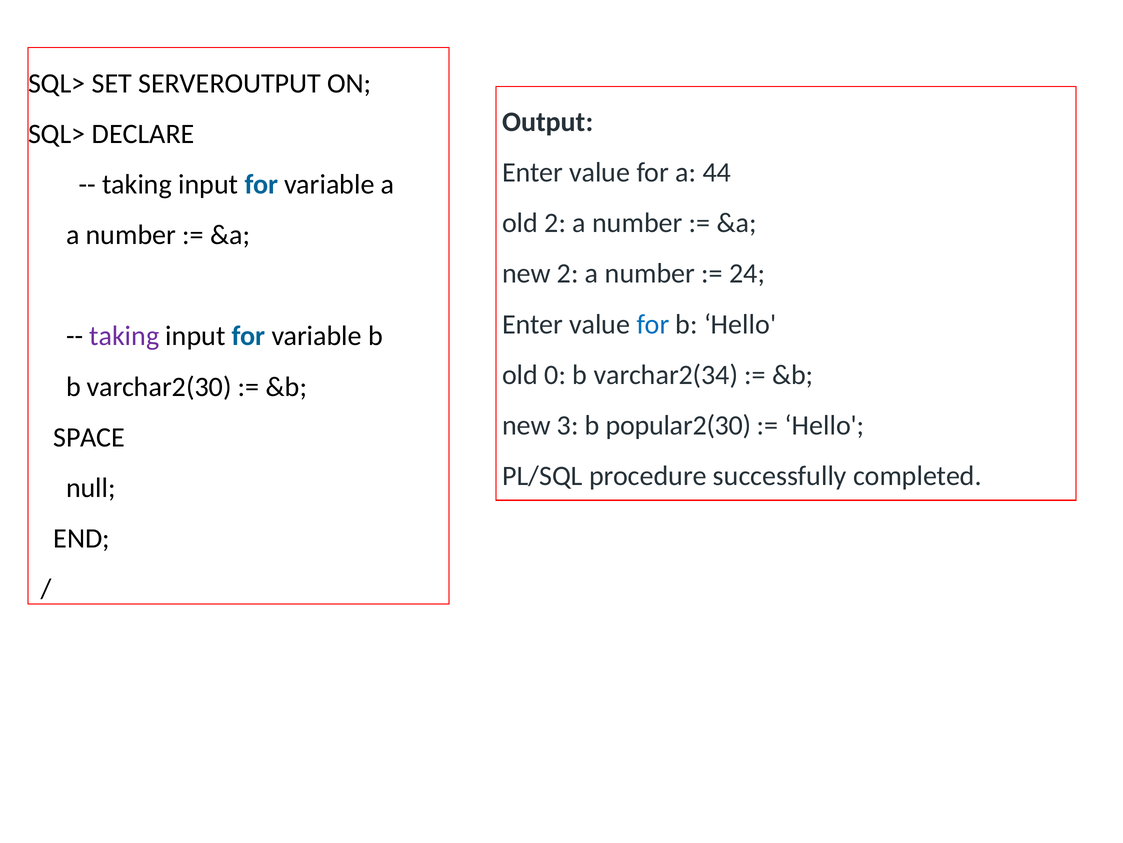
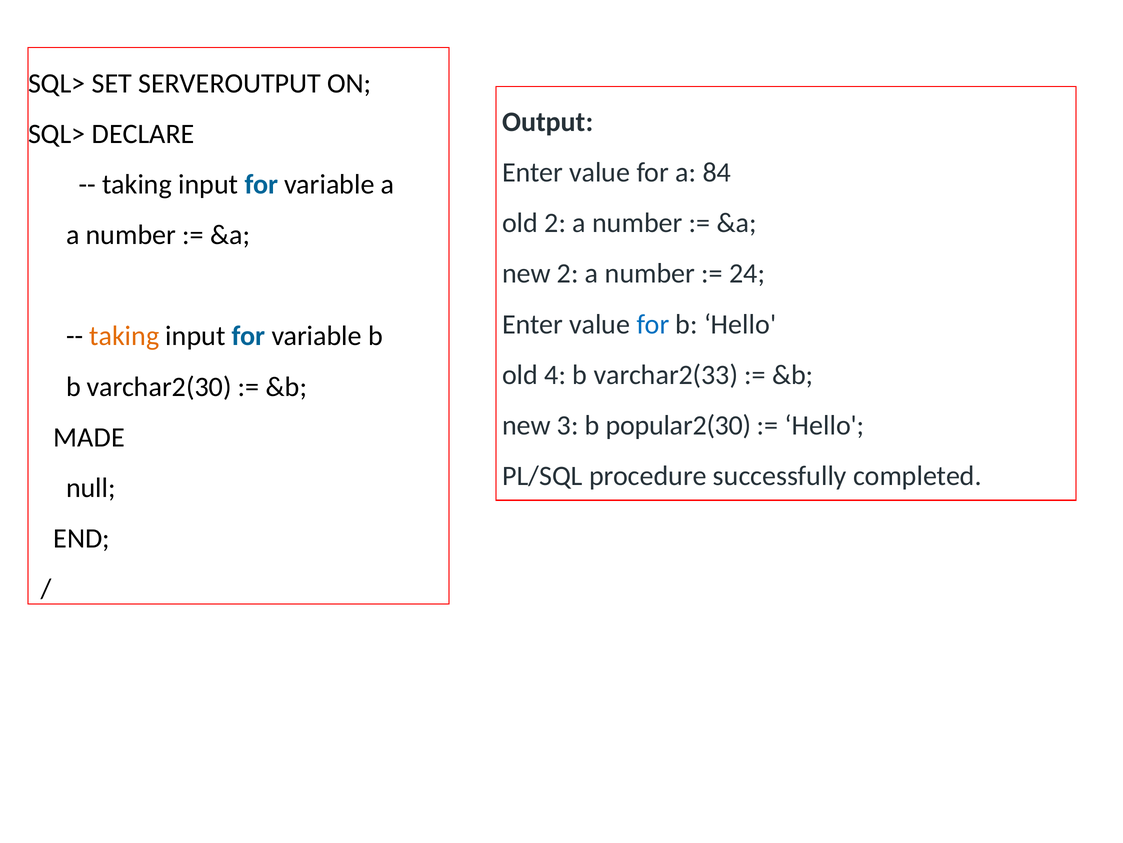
44: 44 -> 84
taking at (124, 336) colour: purple -> orange
0: 0 -> 4
varchar2(34: varchar2(34 -> varchar2(33
SPACE: SPACE -> MADE
